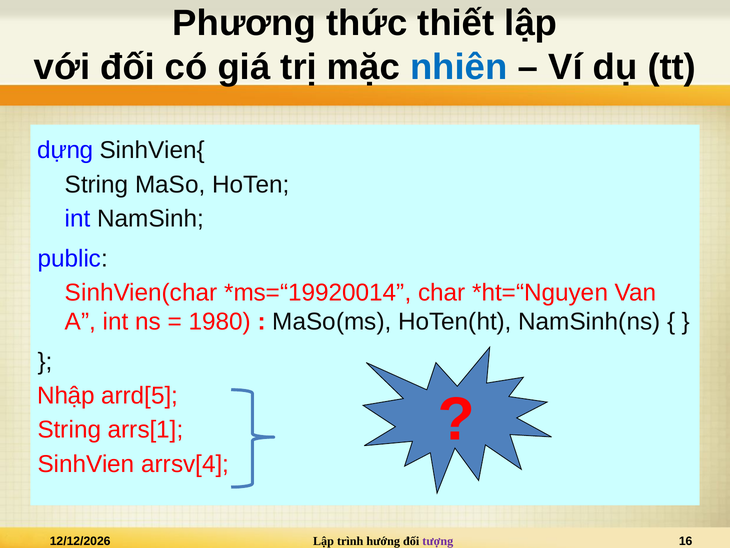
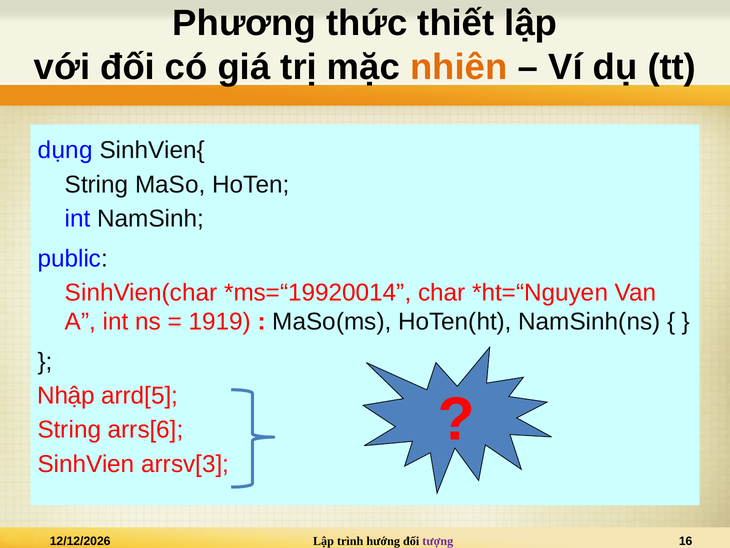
nhiên colour: blue -> orange
dựng: dựng -> dụng
1980: 1980 -> 1919
arrs[1: arrs[1 -> arrs[6
arrsv[4: arrsv[4 -> arrsv[3
